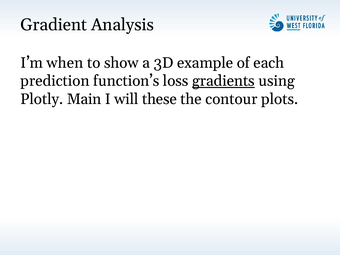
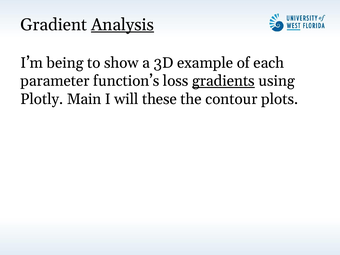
Analysis underline: none -> present
when: when -> being
prediction: prediction -> parameter
